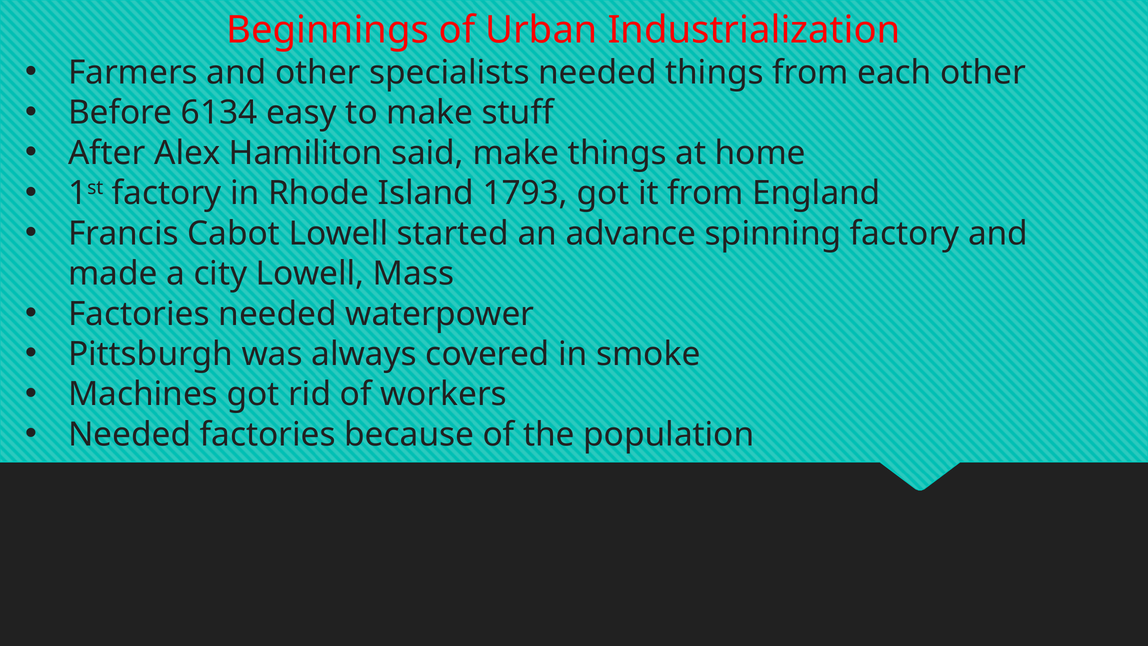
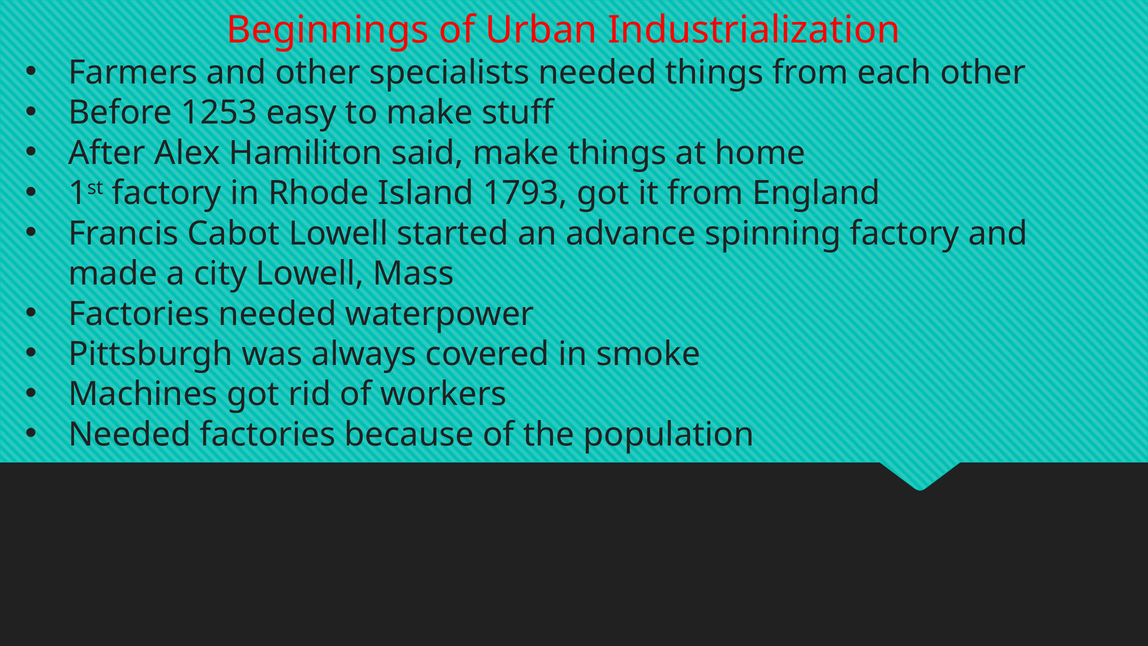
6134: 6134 -> 1253
